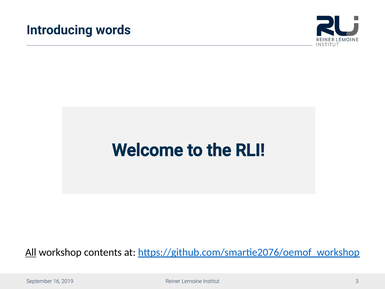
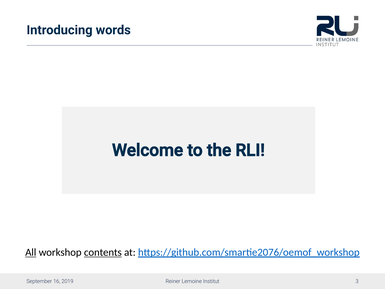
contents underline: none -> present
